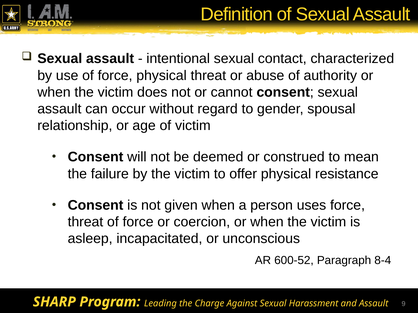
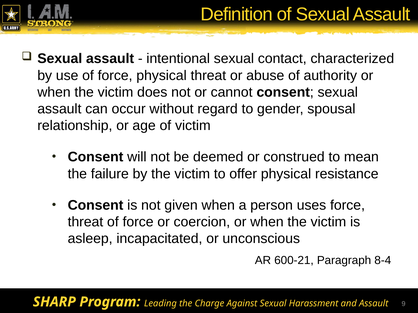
600-52: 600-52 -> 600-21
